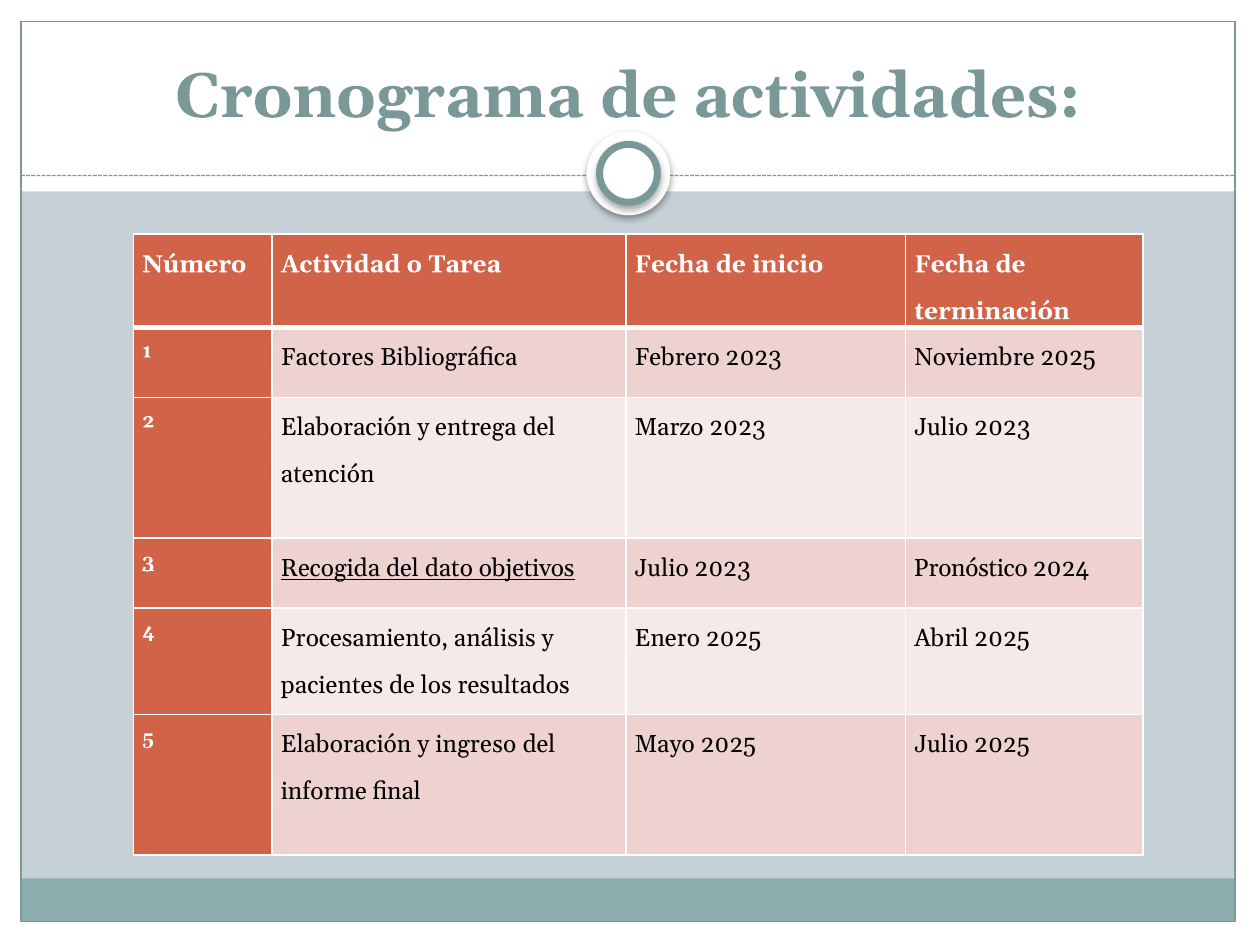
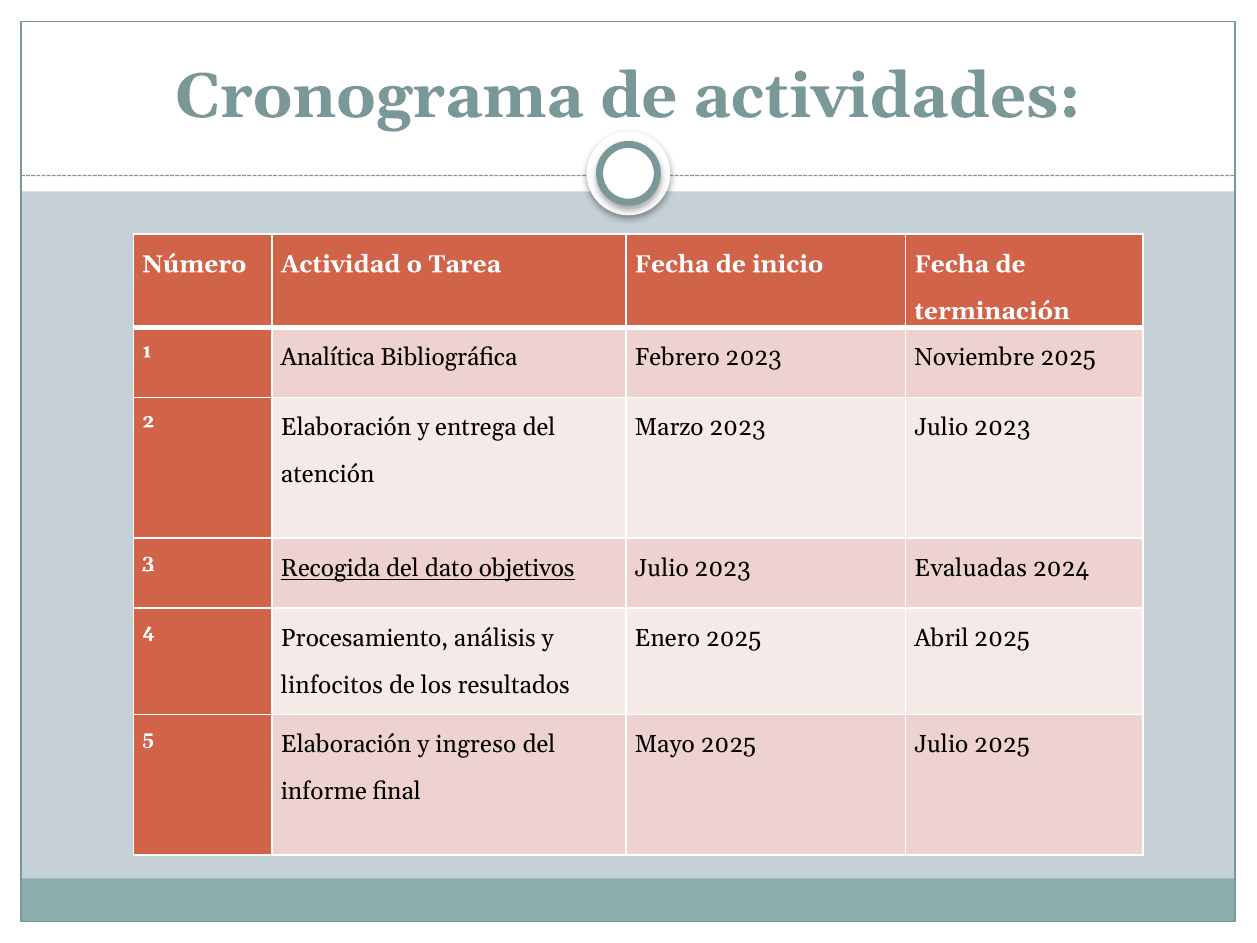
Factores: Factores -> Analítica
Pronóstico: Pronóstico -> Evaluadas
pacientes: pacientes -> linfocitos
